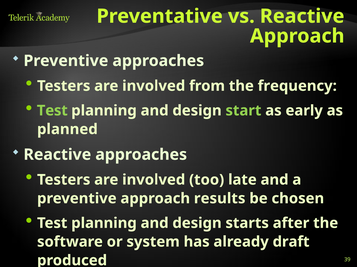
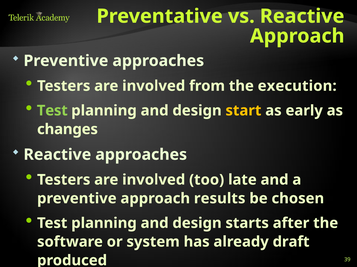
frequency: frequency -> execution
start colour: light green -> yellow
planned: planned -> changes
